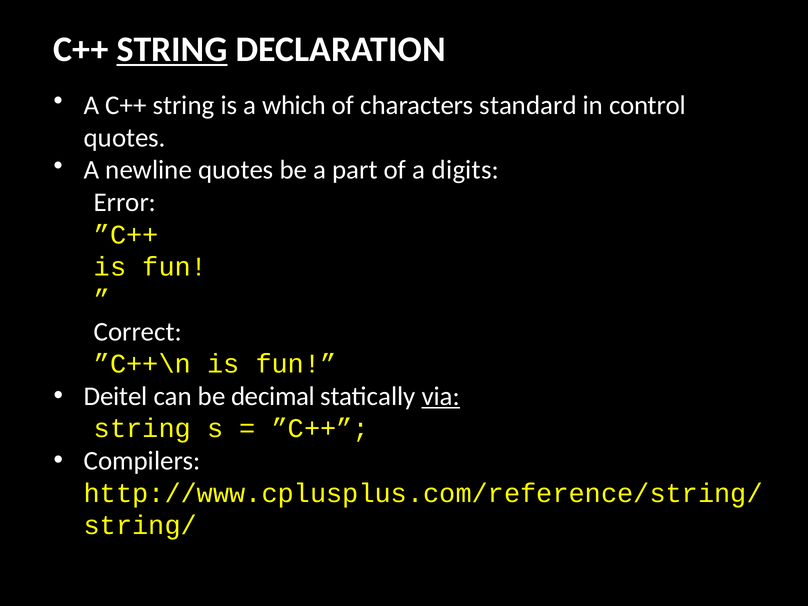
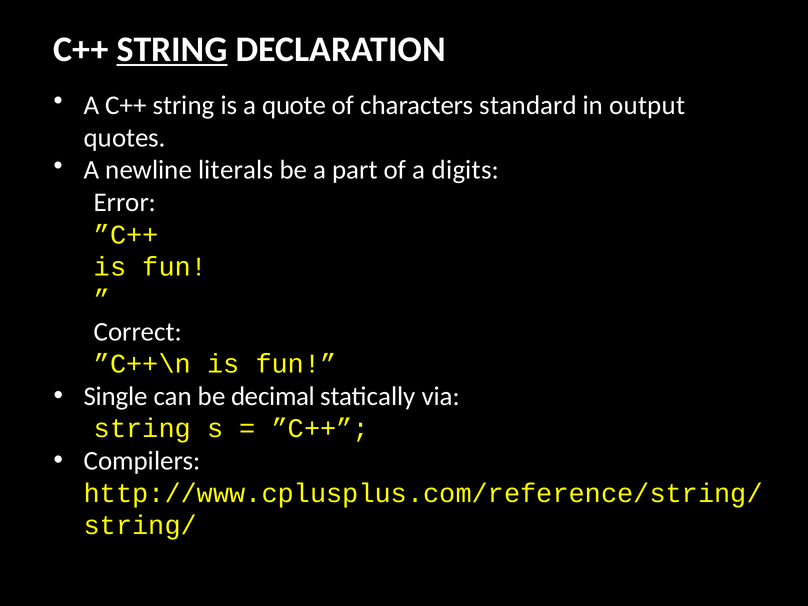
which: which -> quote
control: control -> output
newline quotes: quotes -> literals
Deitel: Deitel -> Single
via underline: present -> none
